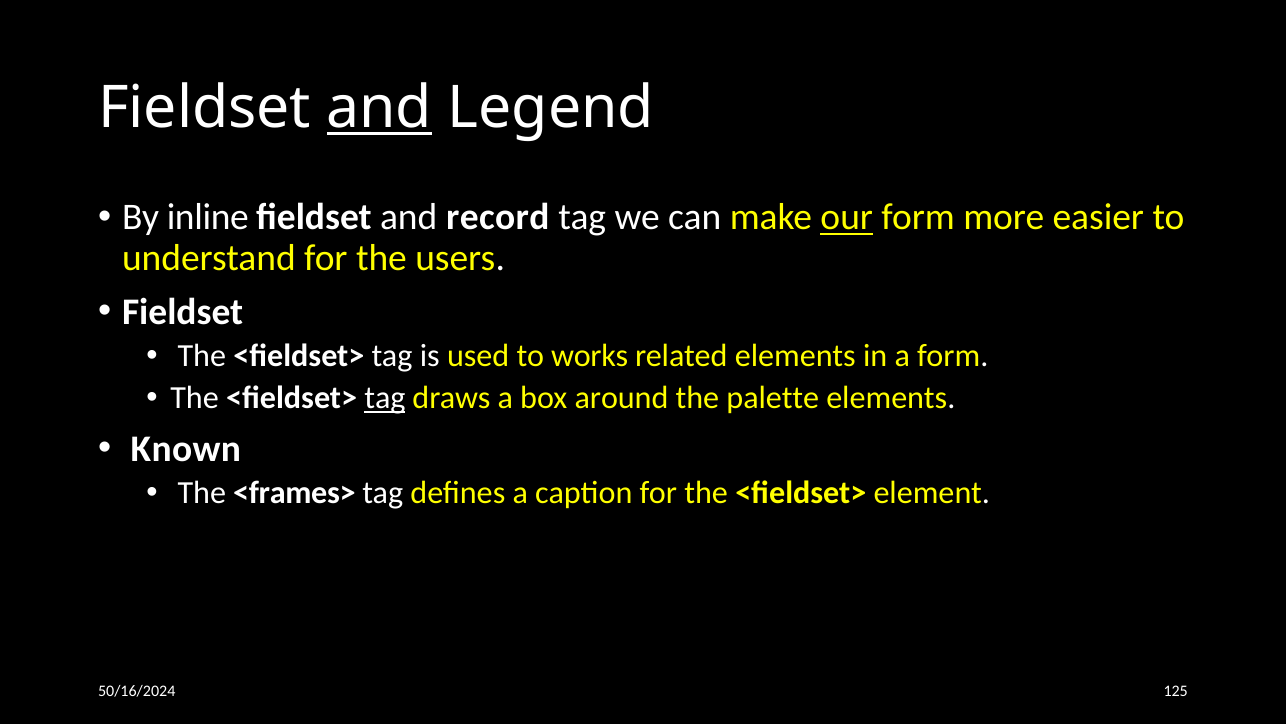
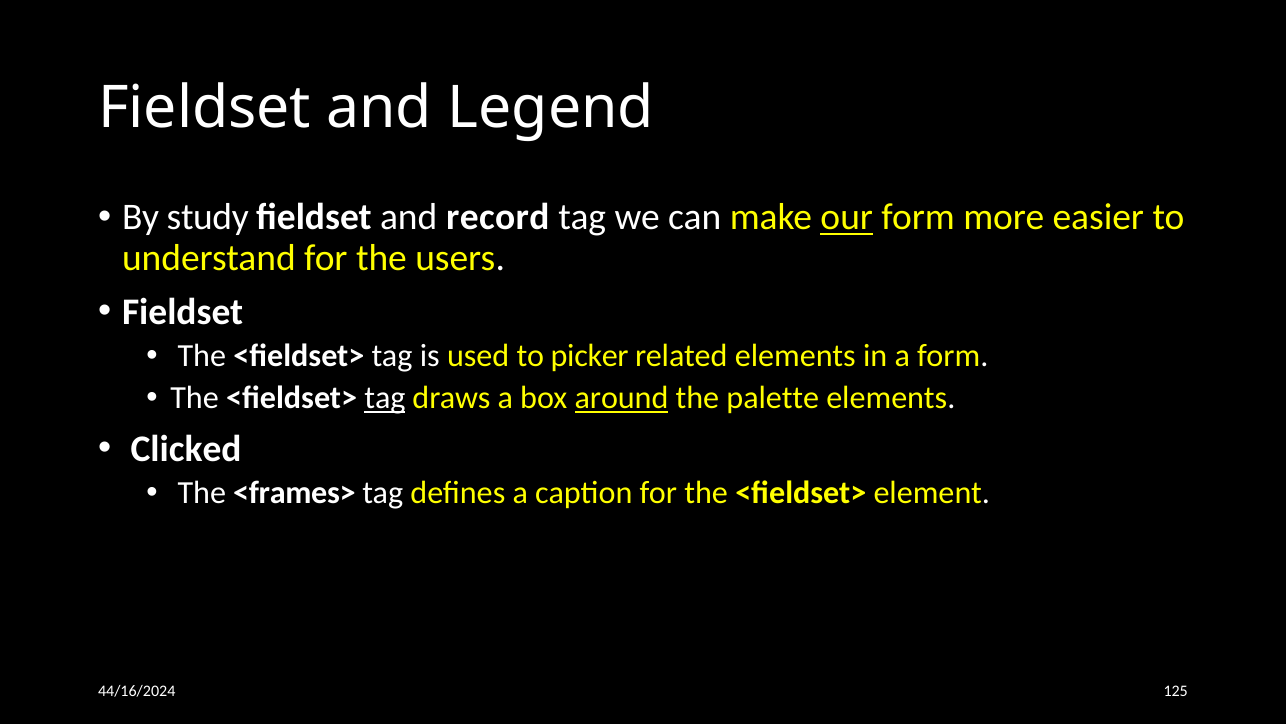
and at (379, 108) underline: present -> none
inline: inline -> study
works: works -> picker
around underline: none -> present
Known: Known -> Clicked
50/16/2024: 50/16/2024 -> 44/16/2024
